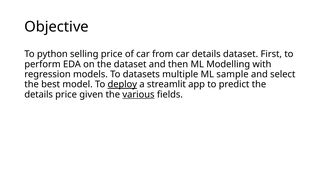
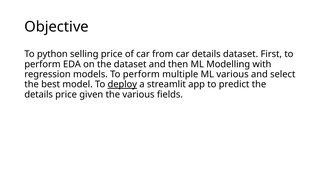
models To datasets: datasets -> perform
ML sample: sample -> various
various at (138, 94) underline: present -> none
